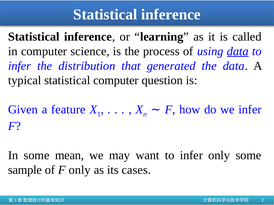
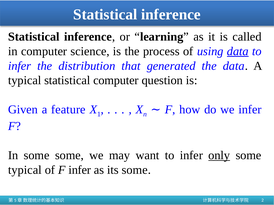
some mean: mean -> some
only at (219, 156) underline: none -> present
sample at (25, 170): sample -> typical
F only: only -> infer
its cases: cases -> some
